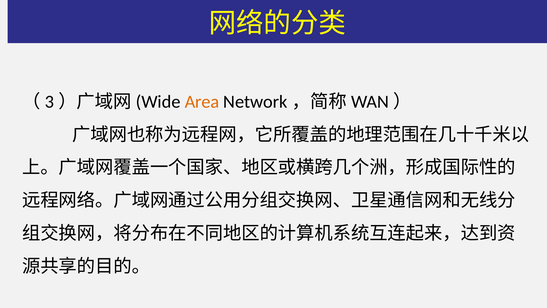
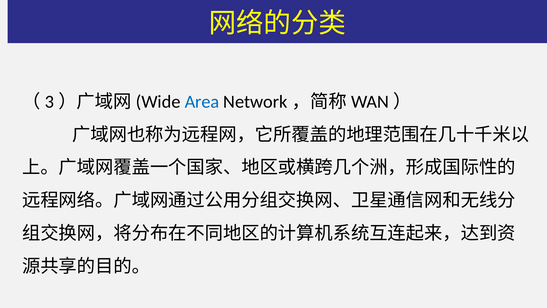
Area colour: orange -> blue
